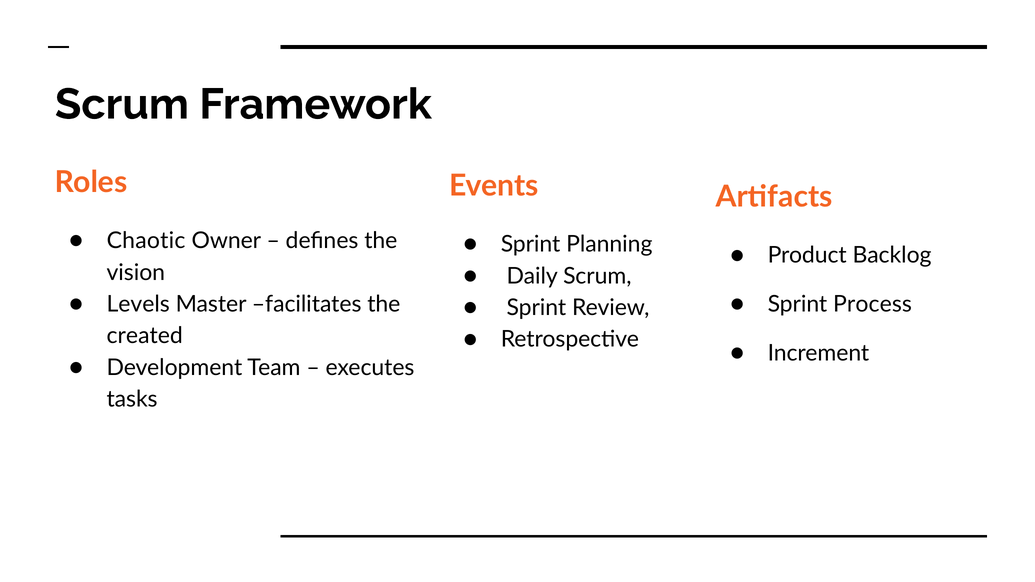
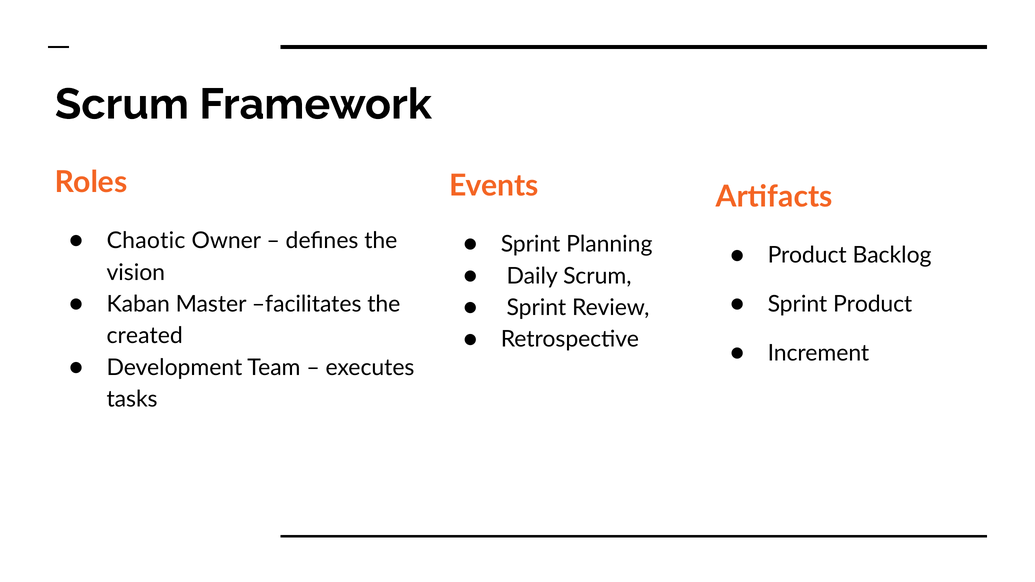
Levels: Levels -> Kaban
Sprint Process: Process -> Product
